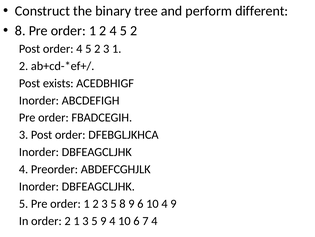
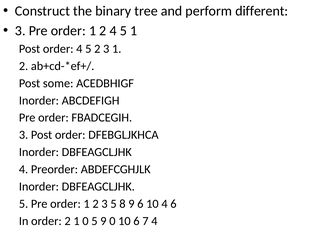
8 at (20, 31): 8 -> 3
2 4 5 2: 2 -> 1
exists: exists -> some
4 9: 9 -> 6
1 3: 3 -> 0
9 4: 4 -> 0
